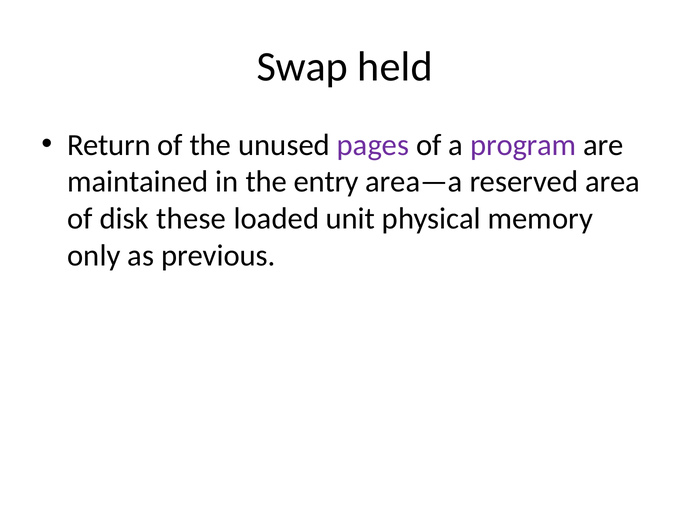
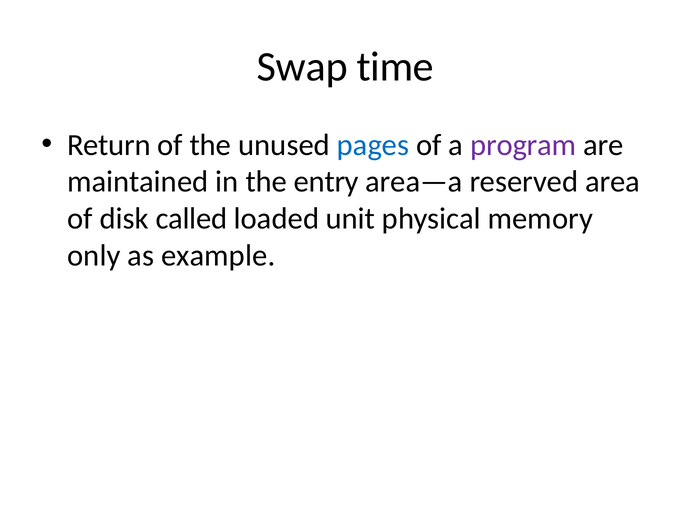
held: held -> time
pages colour: purple -> blue
these: these -> called
previous: previous -> example
